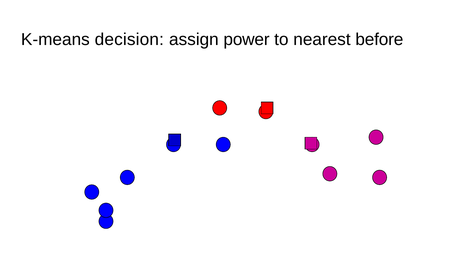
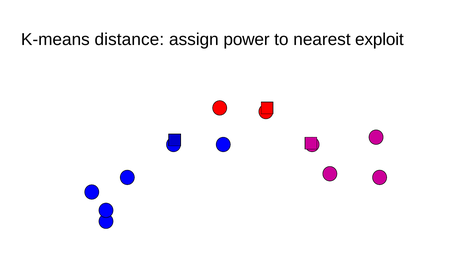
decision: decision -> distance
before: before -> exploit
